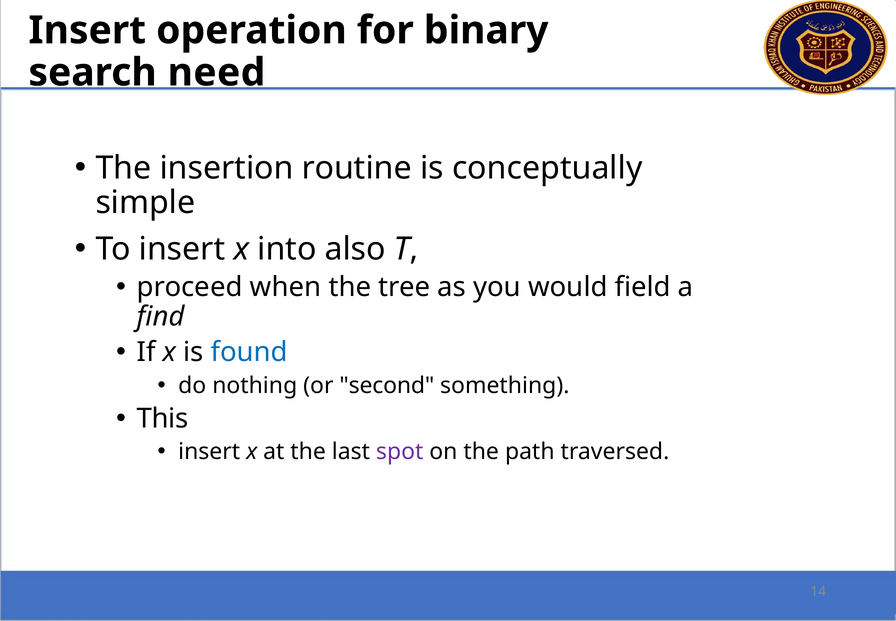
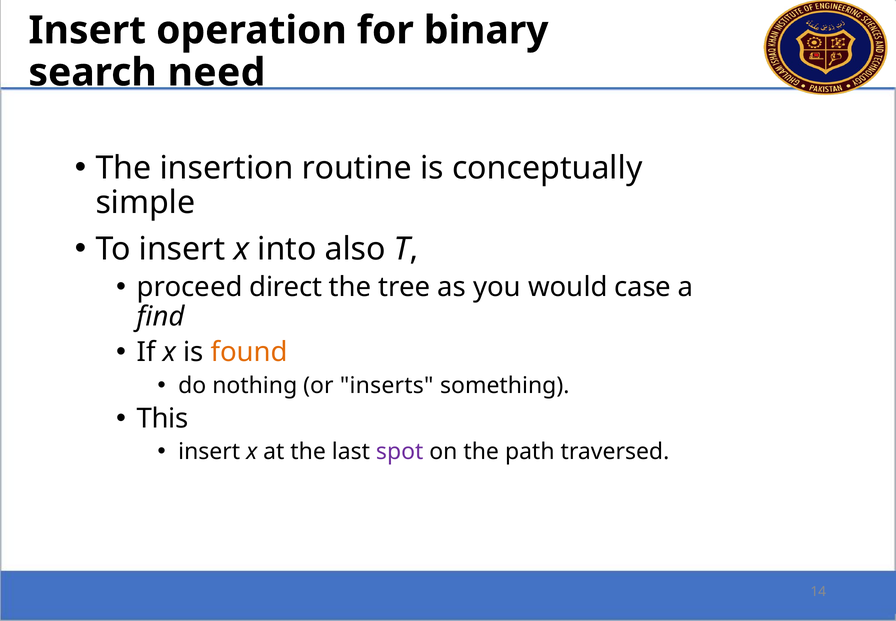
when: when -> direct
field: field -> case
found colour: blue -> orange
second: second -> inserts
